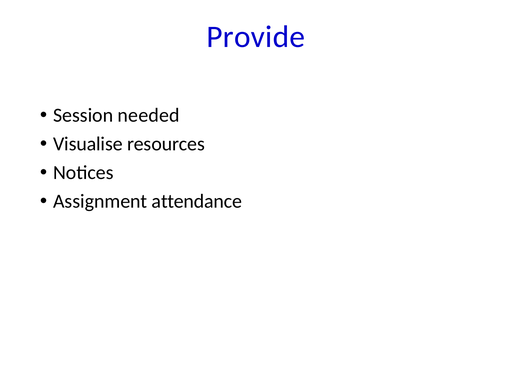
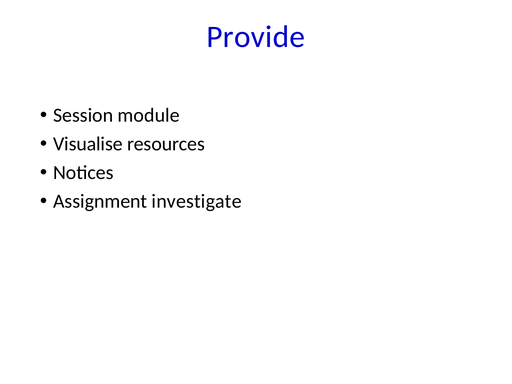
needed: needed -> module
attendance: attendance -> investigate
